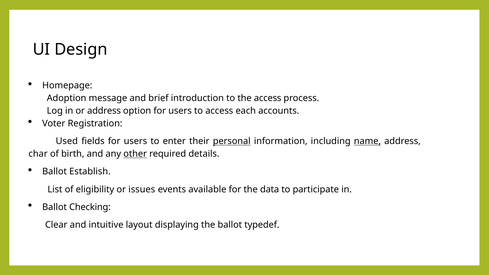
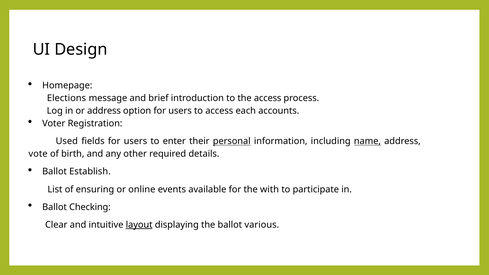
Adoption: Adoption -> Elections
char: char -> vote
other underline: present -> none
eligibility: eligibility -> ensuring
issues: issues -> online
data: data -> with
layout underline: none -> present
typedef: typedef -> various
